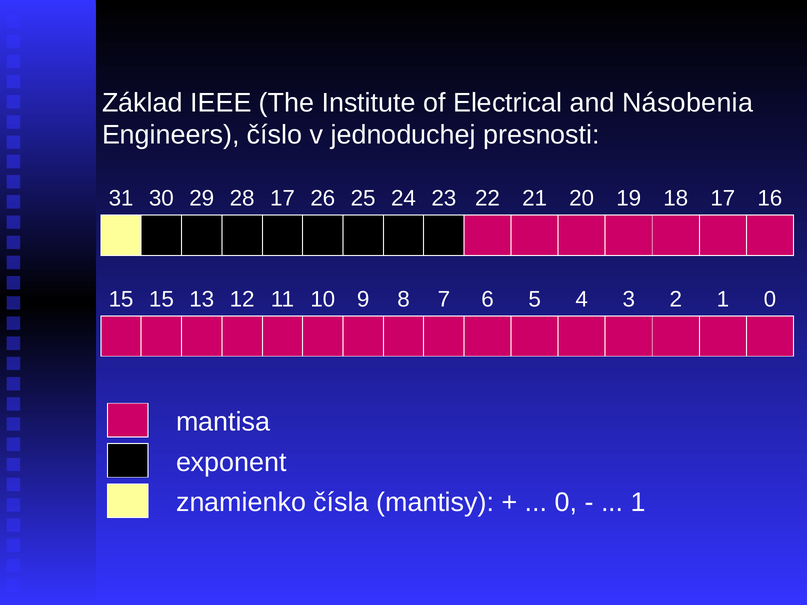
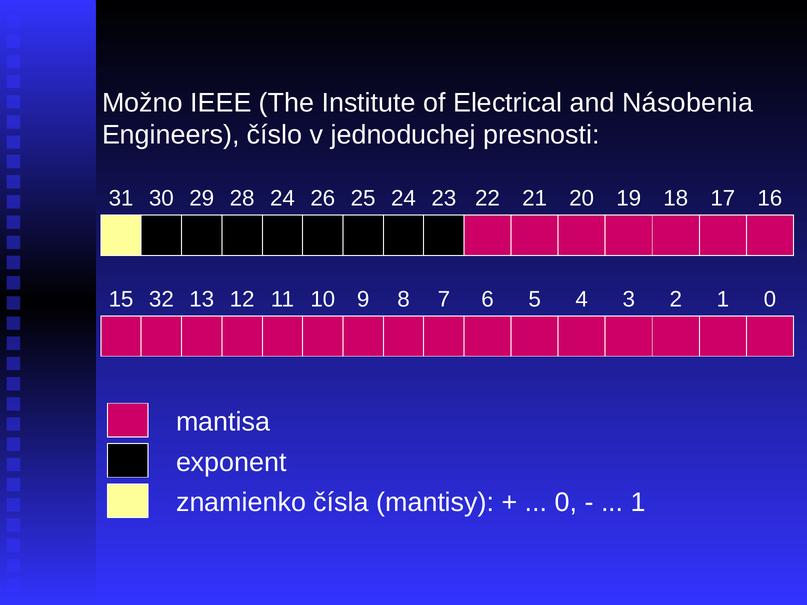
Základ: Základ -> Možno
28 17: 17 -> 24
15 15: 15 -> 32
